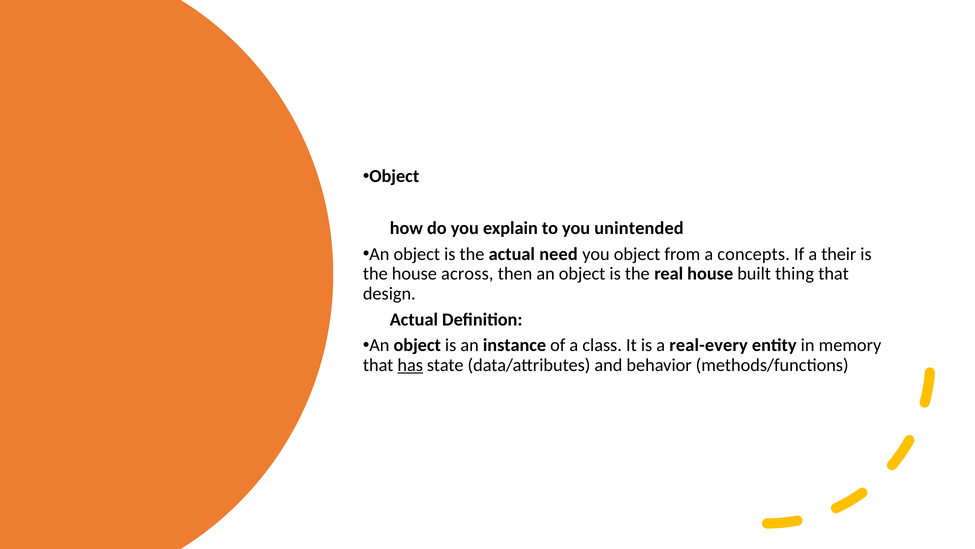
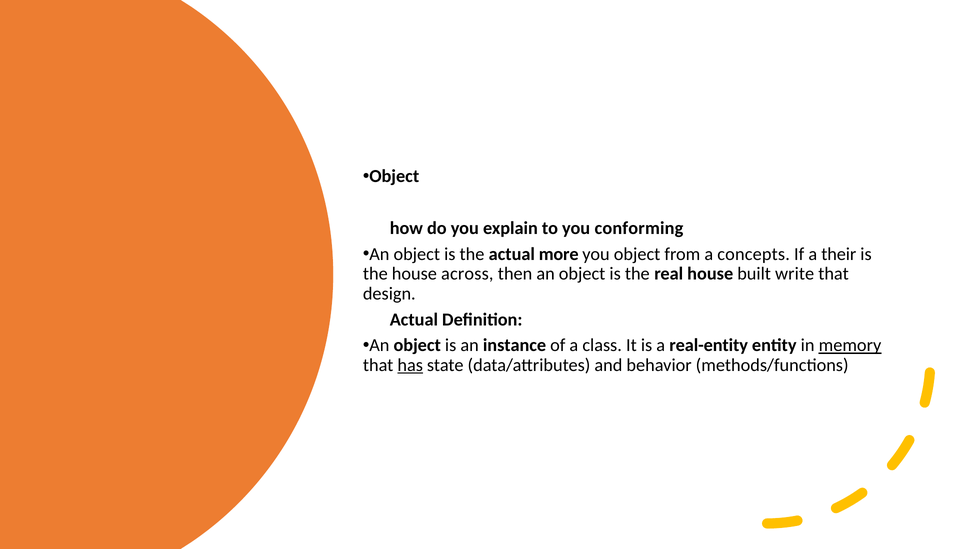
unintended: unintended -> conforming
need: need -> more
thing: thing -> write
real-every: real-every -> real-entity
memory underline: none -> present
